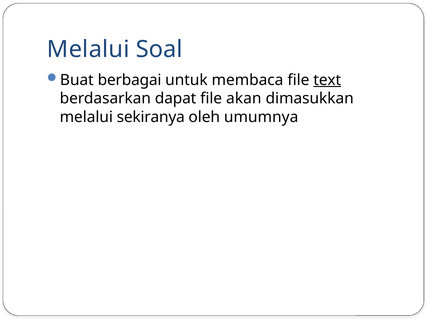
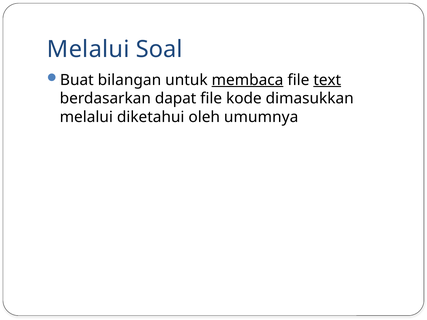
berbagai: berbagai -> bilangan
membaca underline: none -> present
akan: akan -> kode
sekiranya: sekiranya -> diketahui
